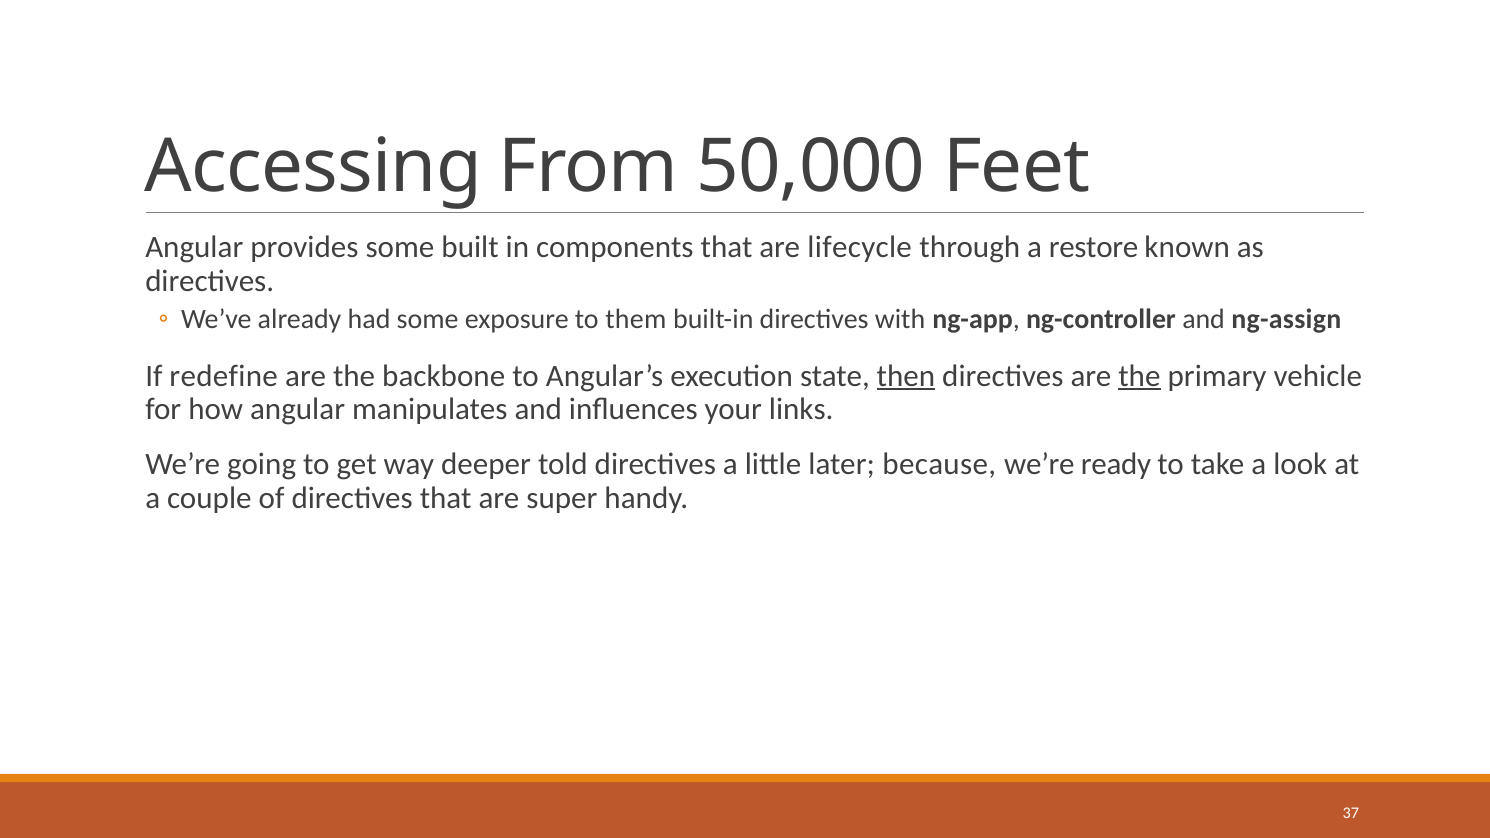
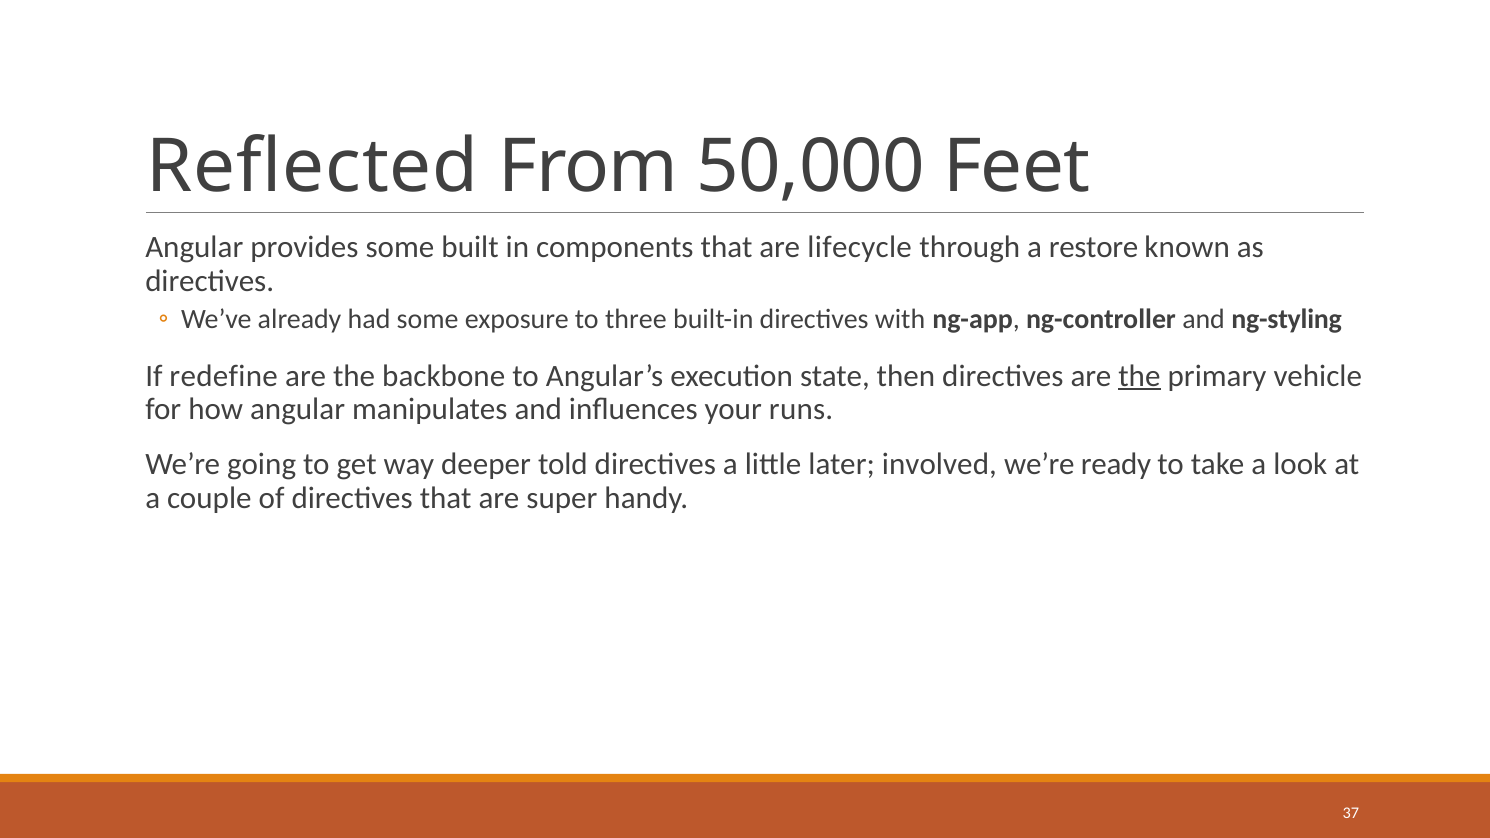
Accessing: Accessing -> Reflected
them: them -> three
ng-assign: ng-assign -> ng-styling
then underline: present -> none
links: links -> runs
because: because -> involved
